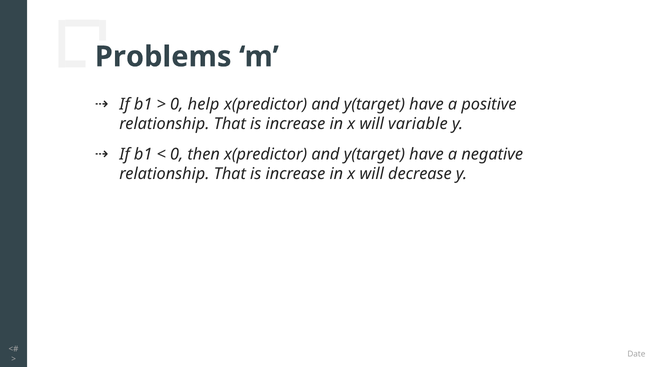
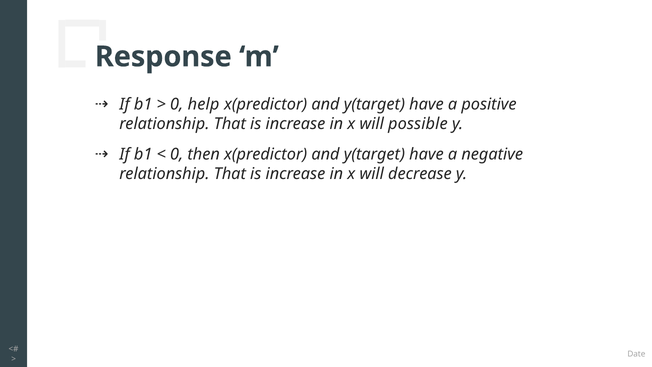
Problems: Problems -> Response
variable: variable -> possible
